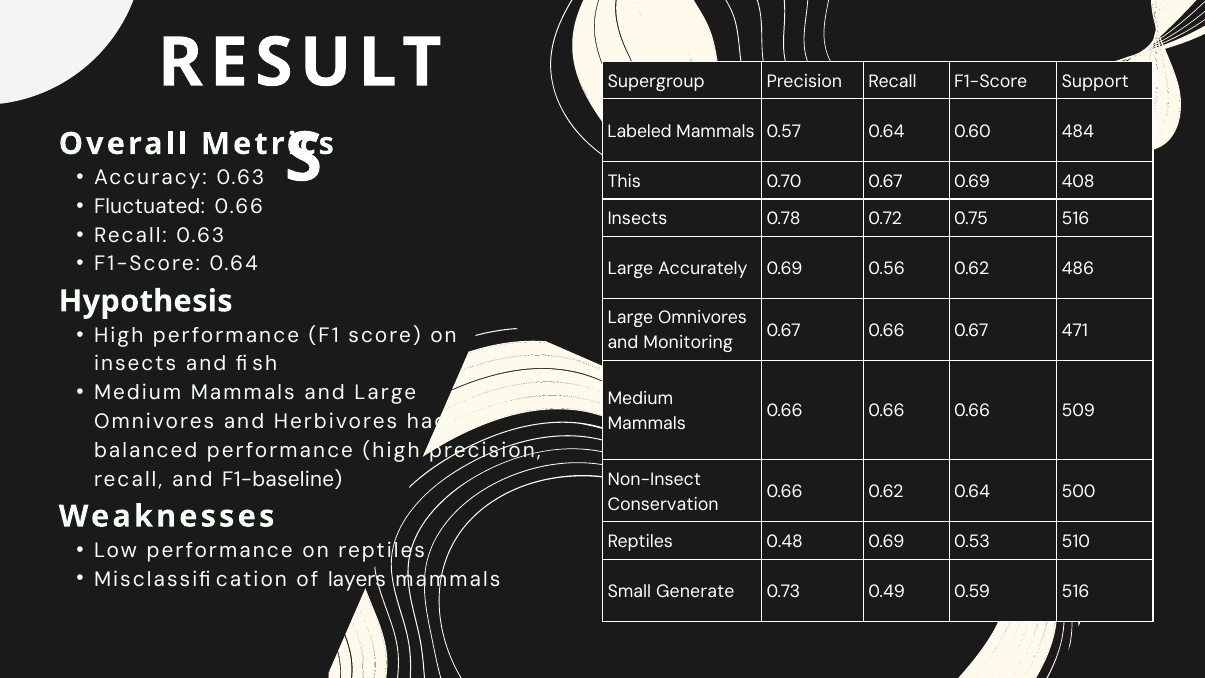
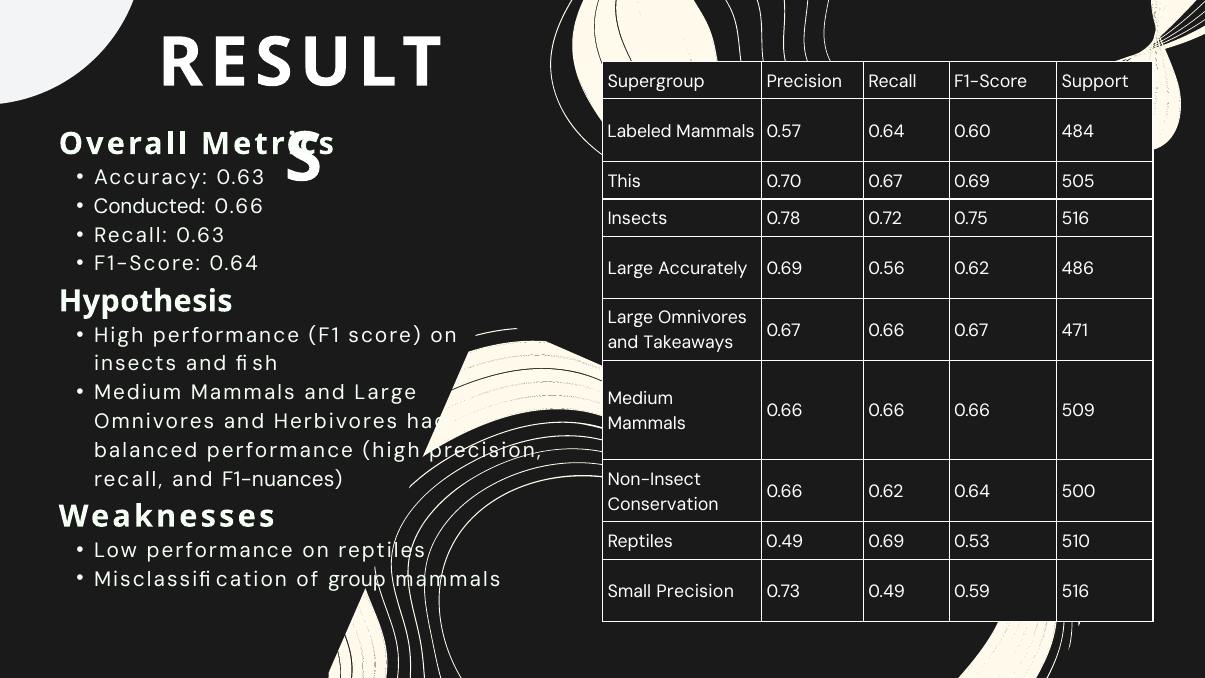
408: 408 -> 505
Fluctuated: Fluctuated -> Conducted
Monitoring: Monitoring -> Takeaways
F1-baseline: F1-baseline -> F1-nuances
Reptiles 0.48: 0.48 -> 0.49
layers: layers -> group
Small Generate: Generate -> Precision
